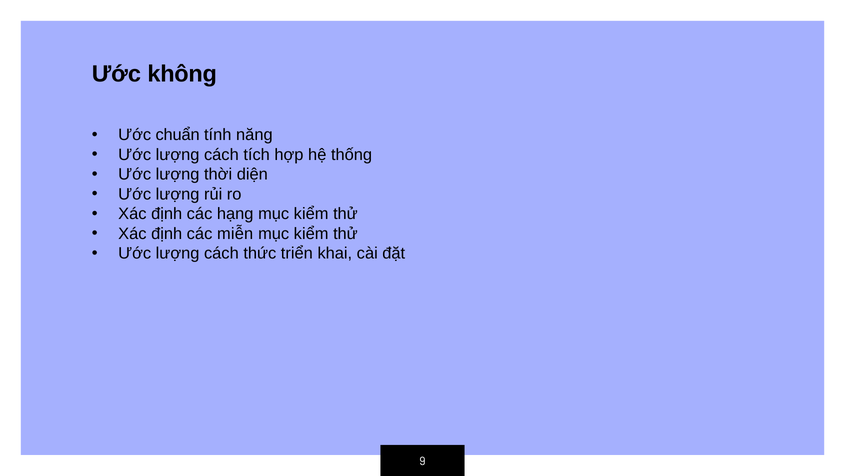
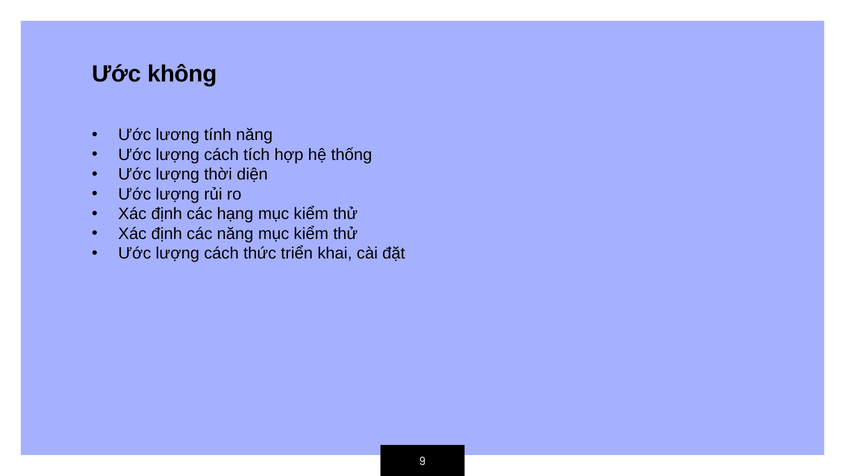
chuẩn: chuẩn -> lương
các miễn: miễn -> năng
